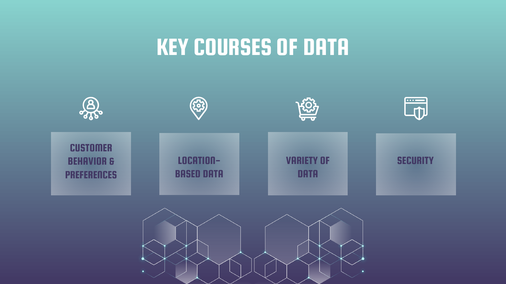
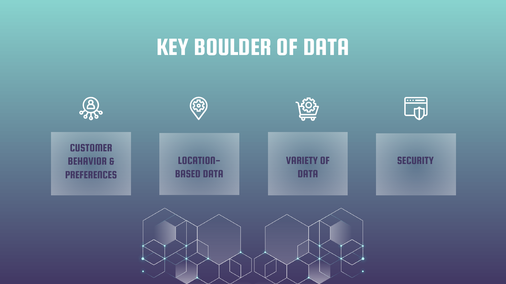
COURSES: COURSES -> BOULDER
